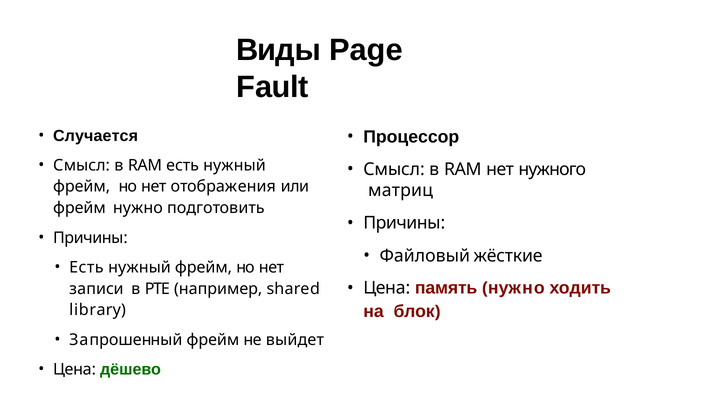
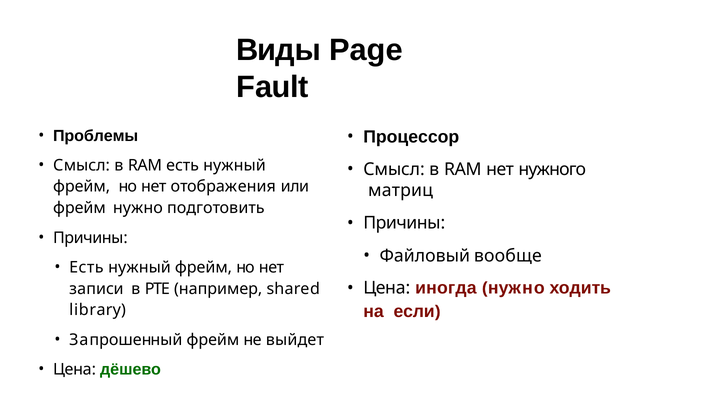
Случается: Случается -> Проблемы
жёсткие: жёсткие -> вообще
память: память -> иногда
блок: блок -> если
